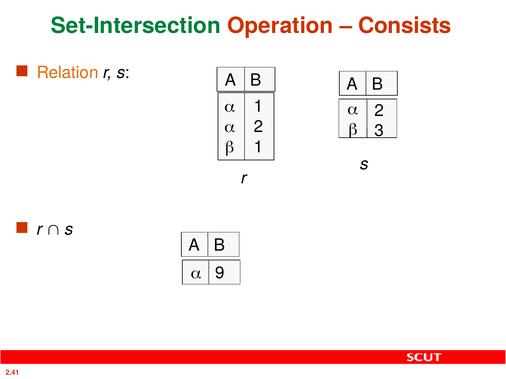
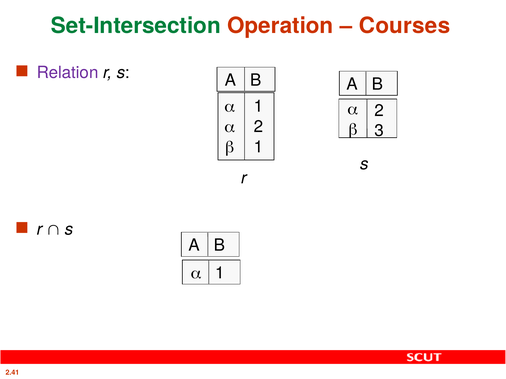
Consists: Consists -> Courses
Relation colour: orange -> purple
9 at (220, 273): 9 -> 1
